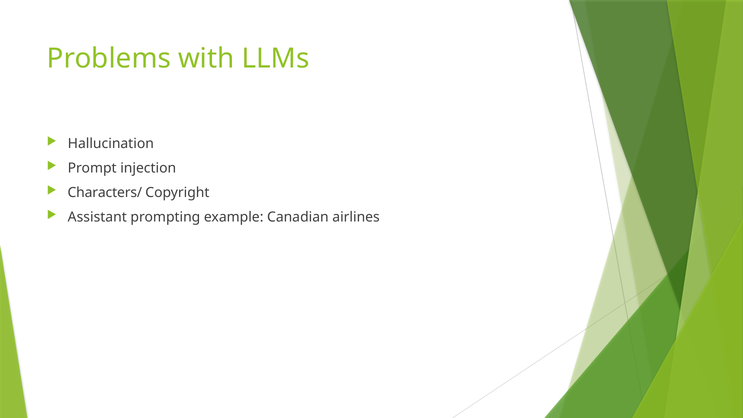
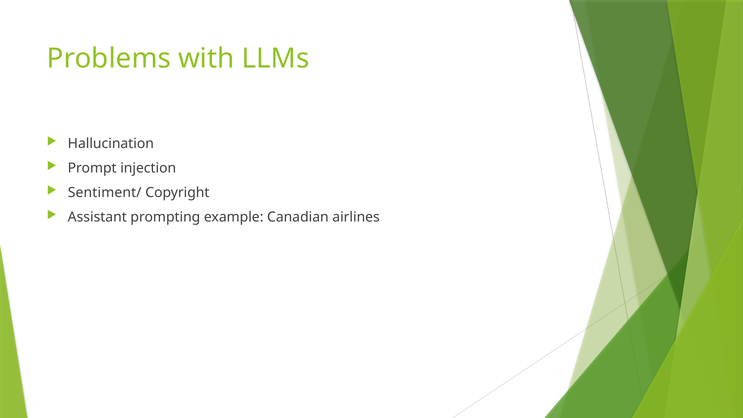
Characters/: Characters/ -> Sentiment/
